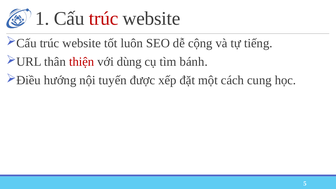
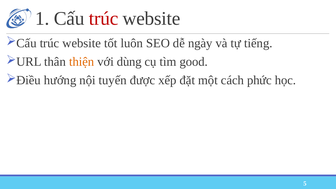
cộng: cộng -> ngày
thiện colour: red -> orange
bánh: bánh -> good
cung: cung -> phức
